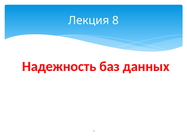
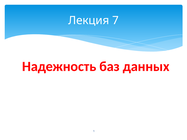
8: 8 -> 7
